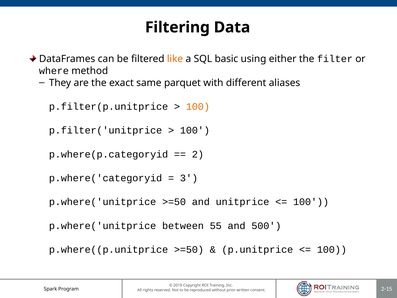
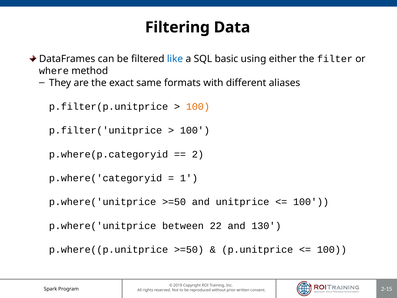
like colour: orange -> blue
parquet: parquet -> formats
3: 3 -> 1
55: 55 -> 22
500: 500 -> 130
